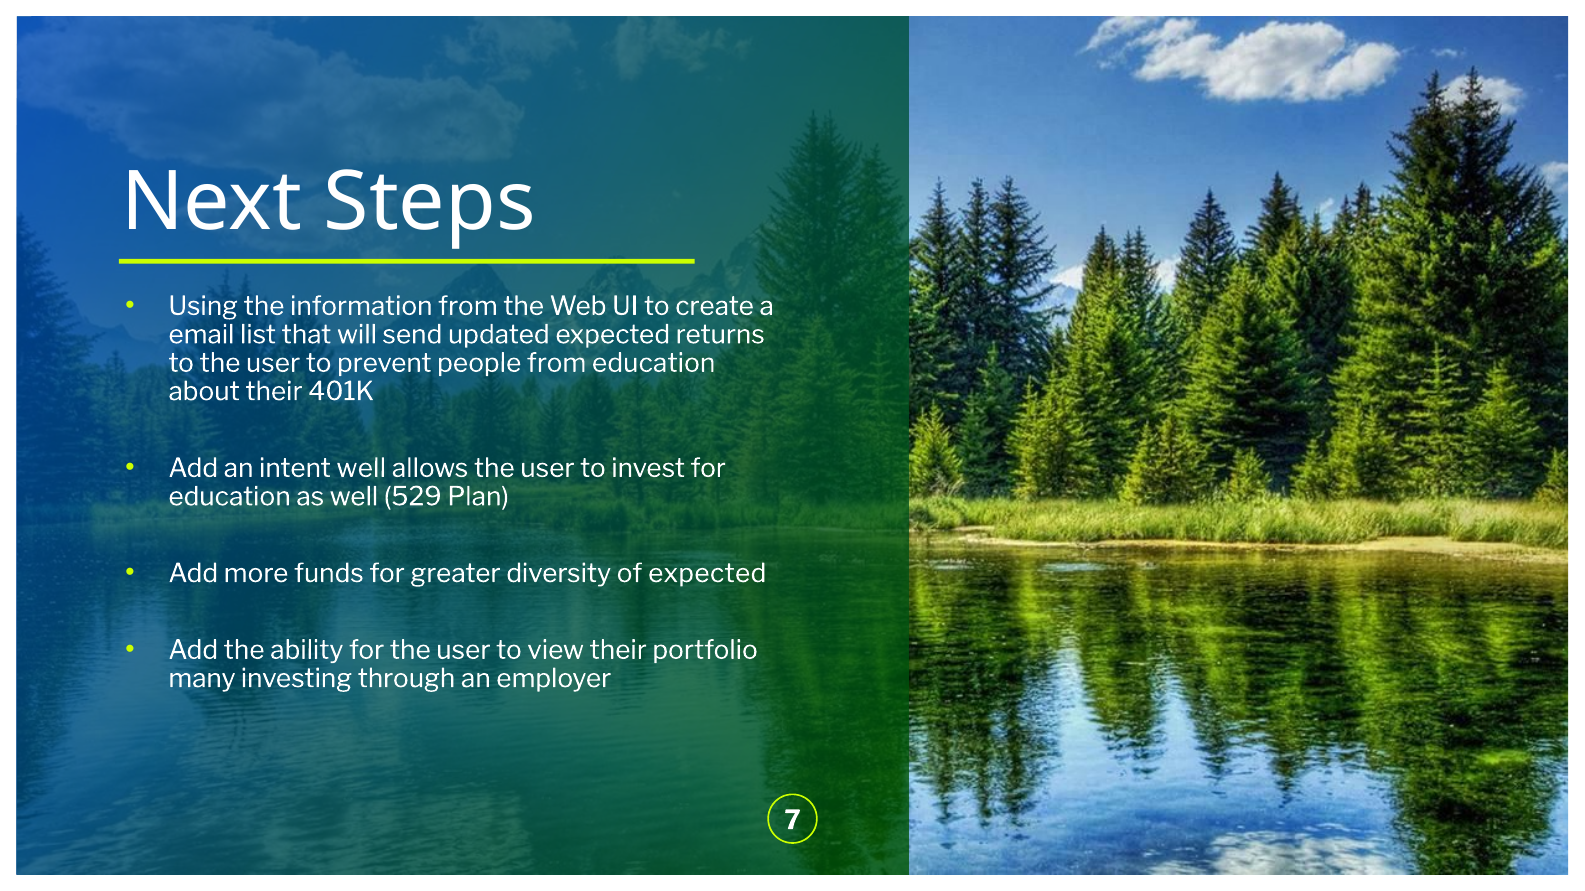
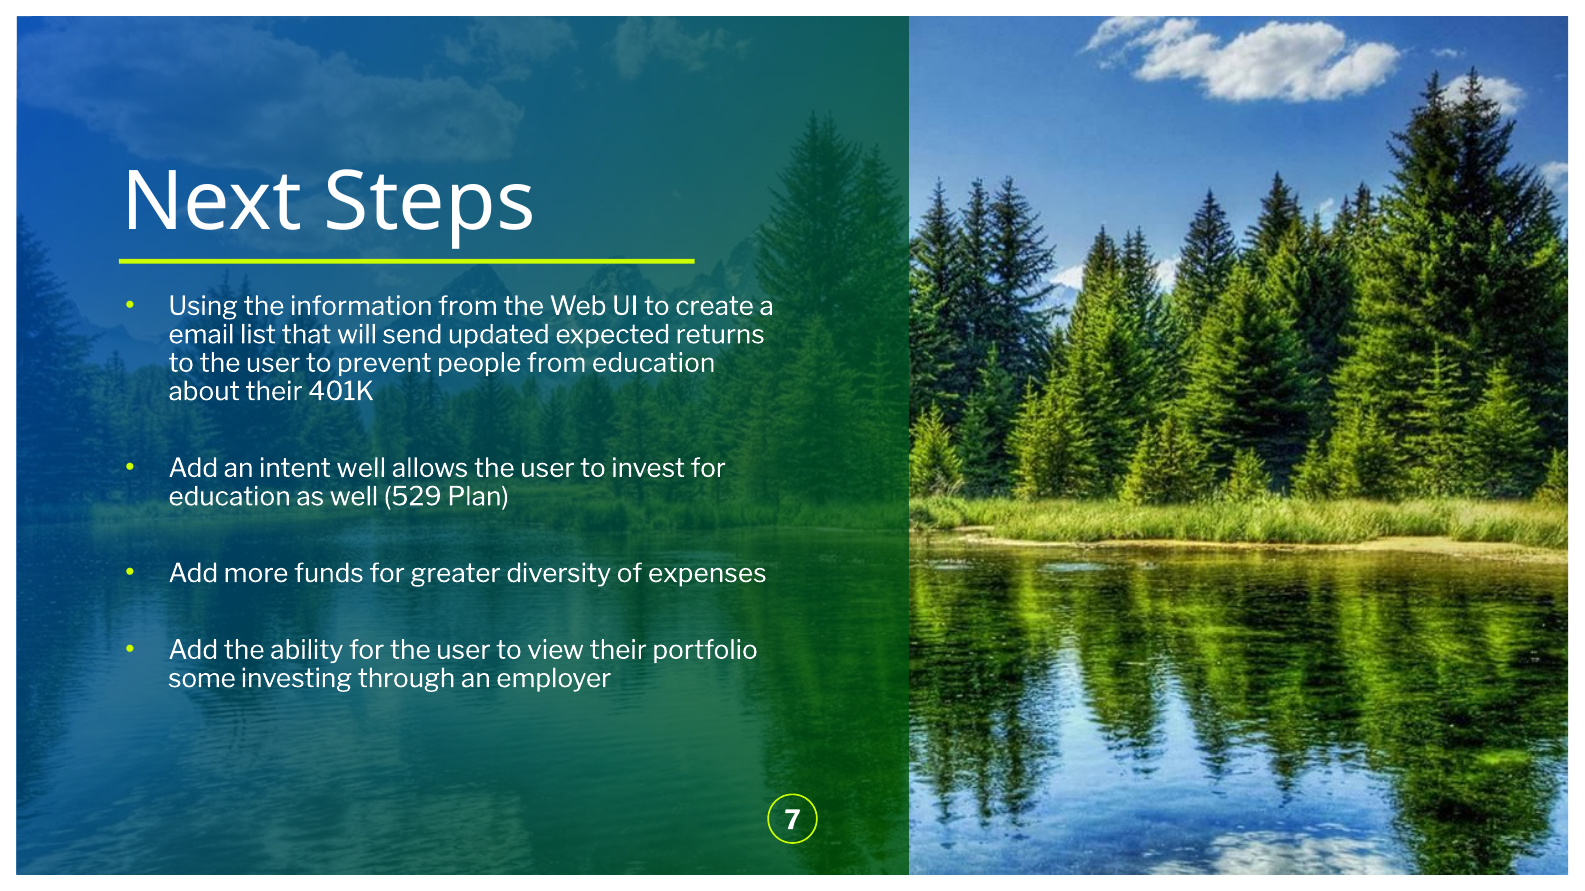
of expected: expected -> expenses
many: many -> some
